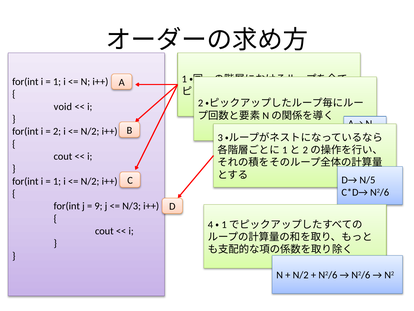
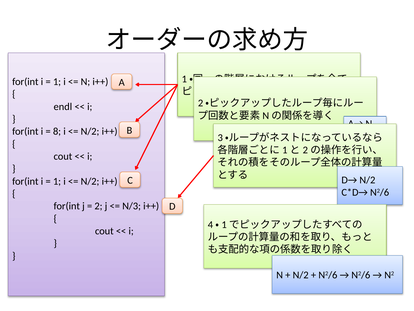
void: void -> endl
2: 2 -> 8
D→ N/5: N/5 -> N/2
9: 9 -> 2
